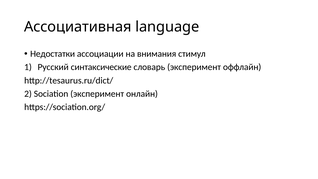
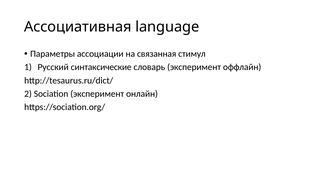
Недостатки: Недостатки -> Параметры
внимания: внимания -> связанная
